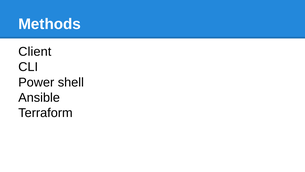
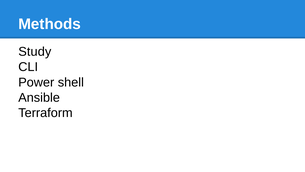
Client: Client -> Study
